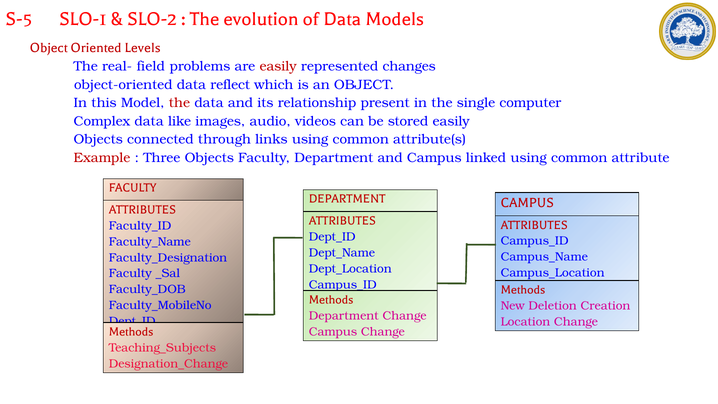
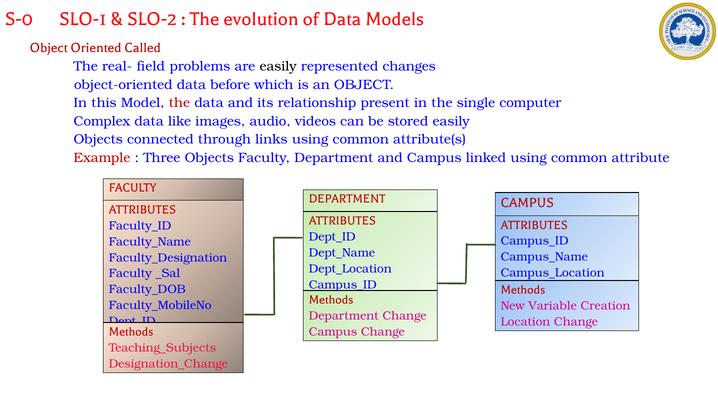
S-5: S-5 -> S-0
Levels: Levels -> Called
easily at (278, 66) colour: red -> black
reflect: reflect -> before
Deletion: Deletion -> Variable
